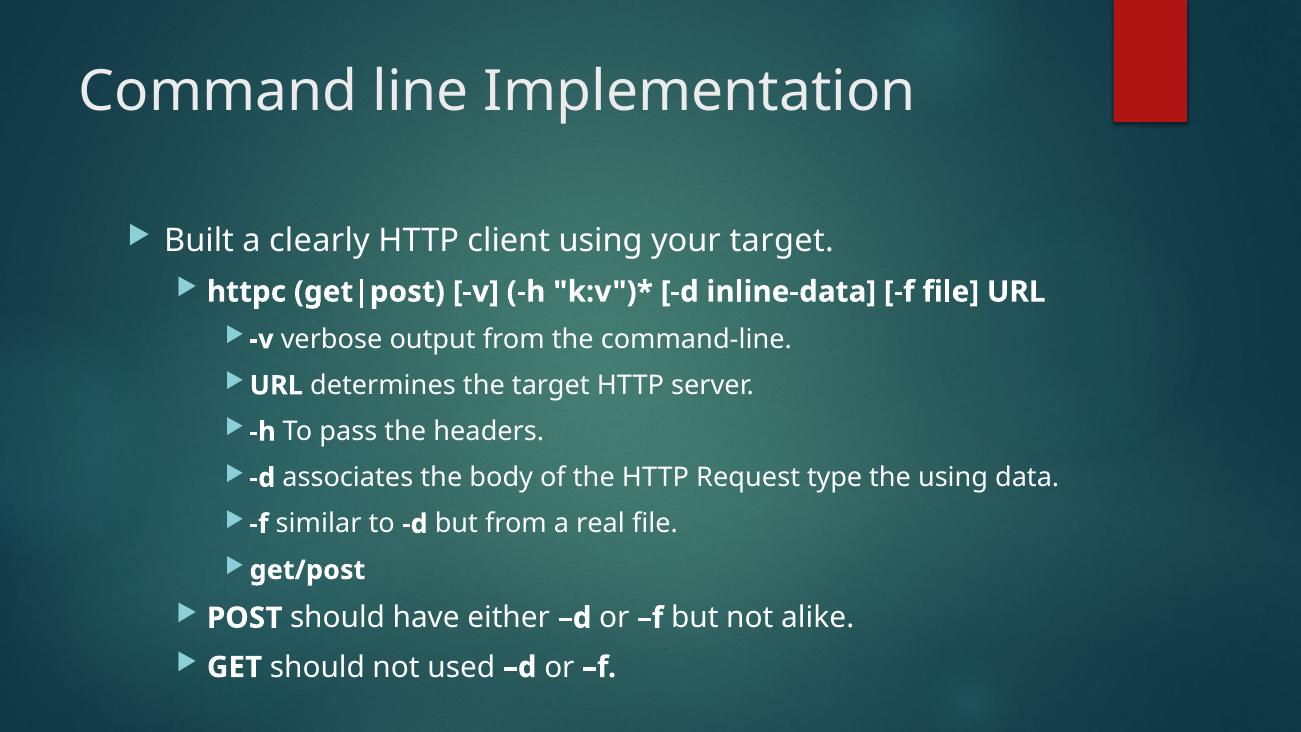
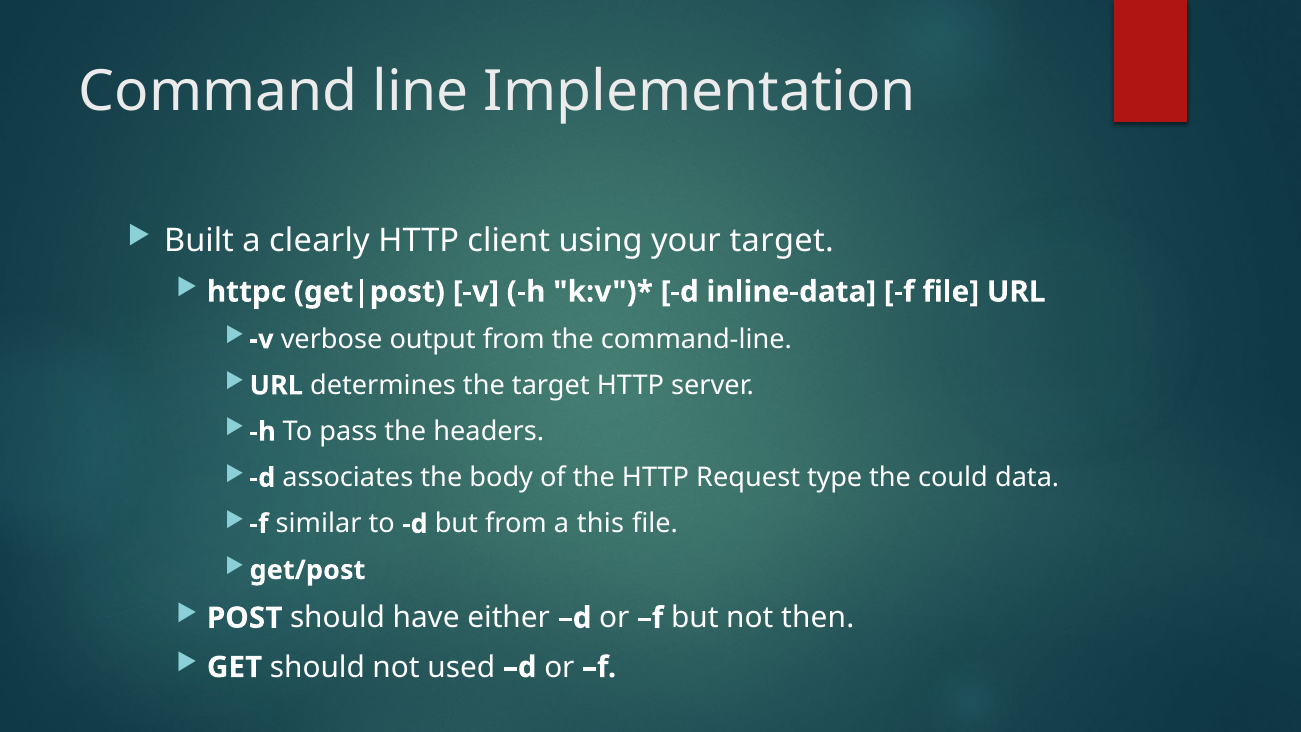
the using: using -> could
real: real -> this
alike: alike -> then
